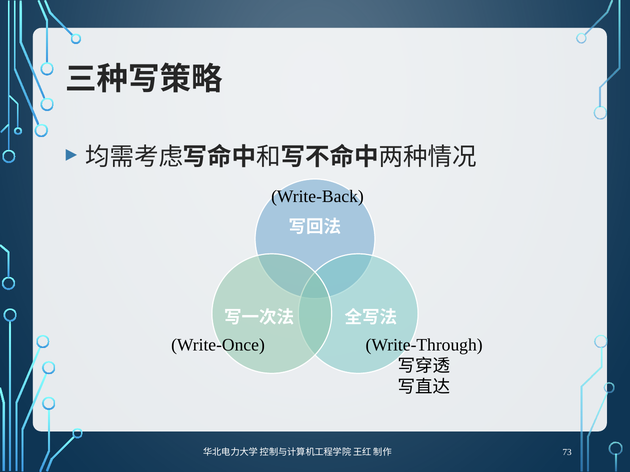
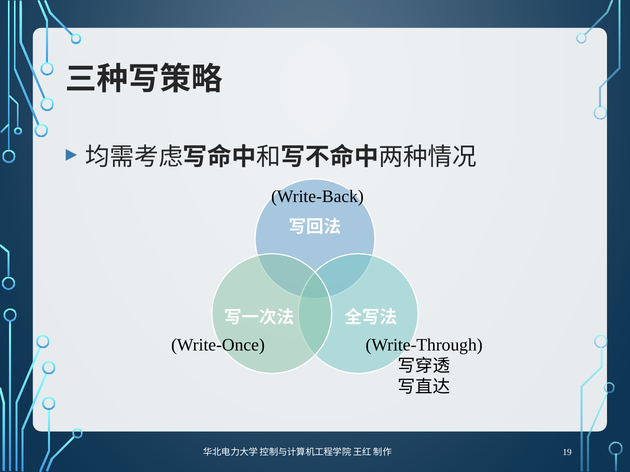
73: 73 -> 19
